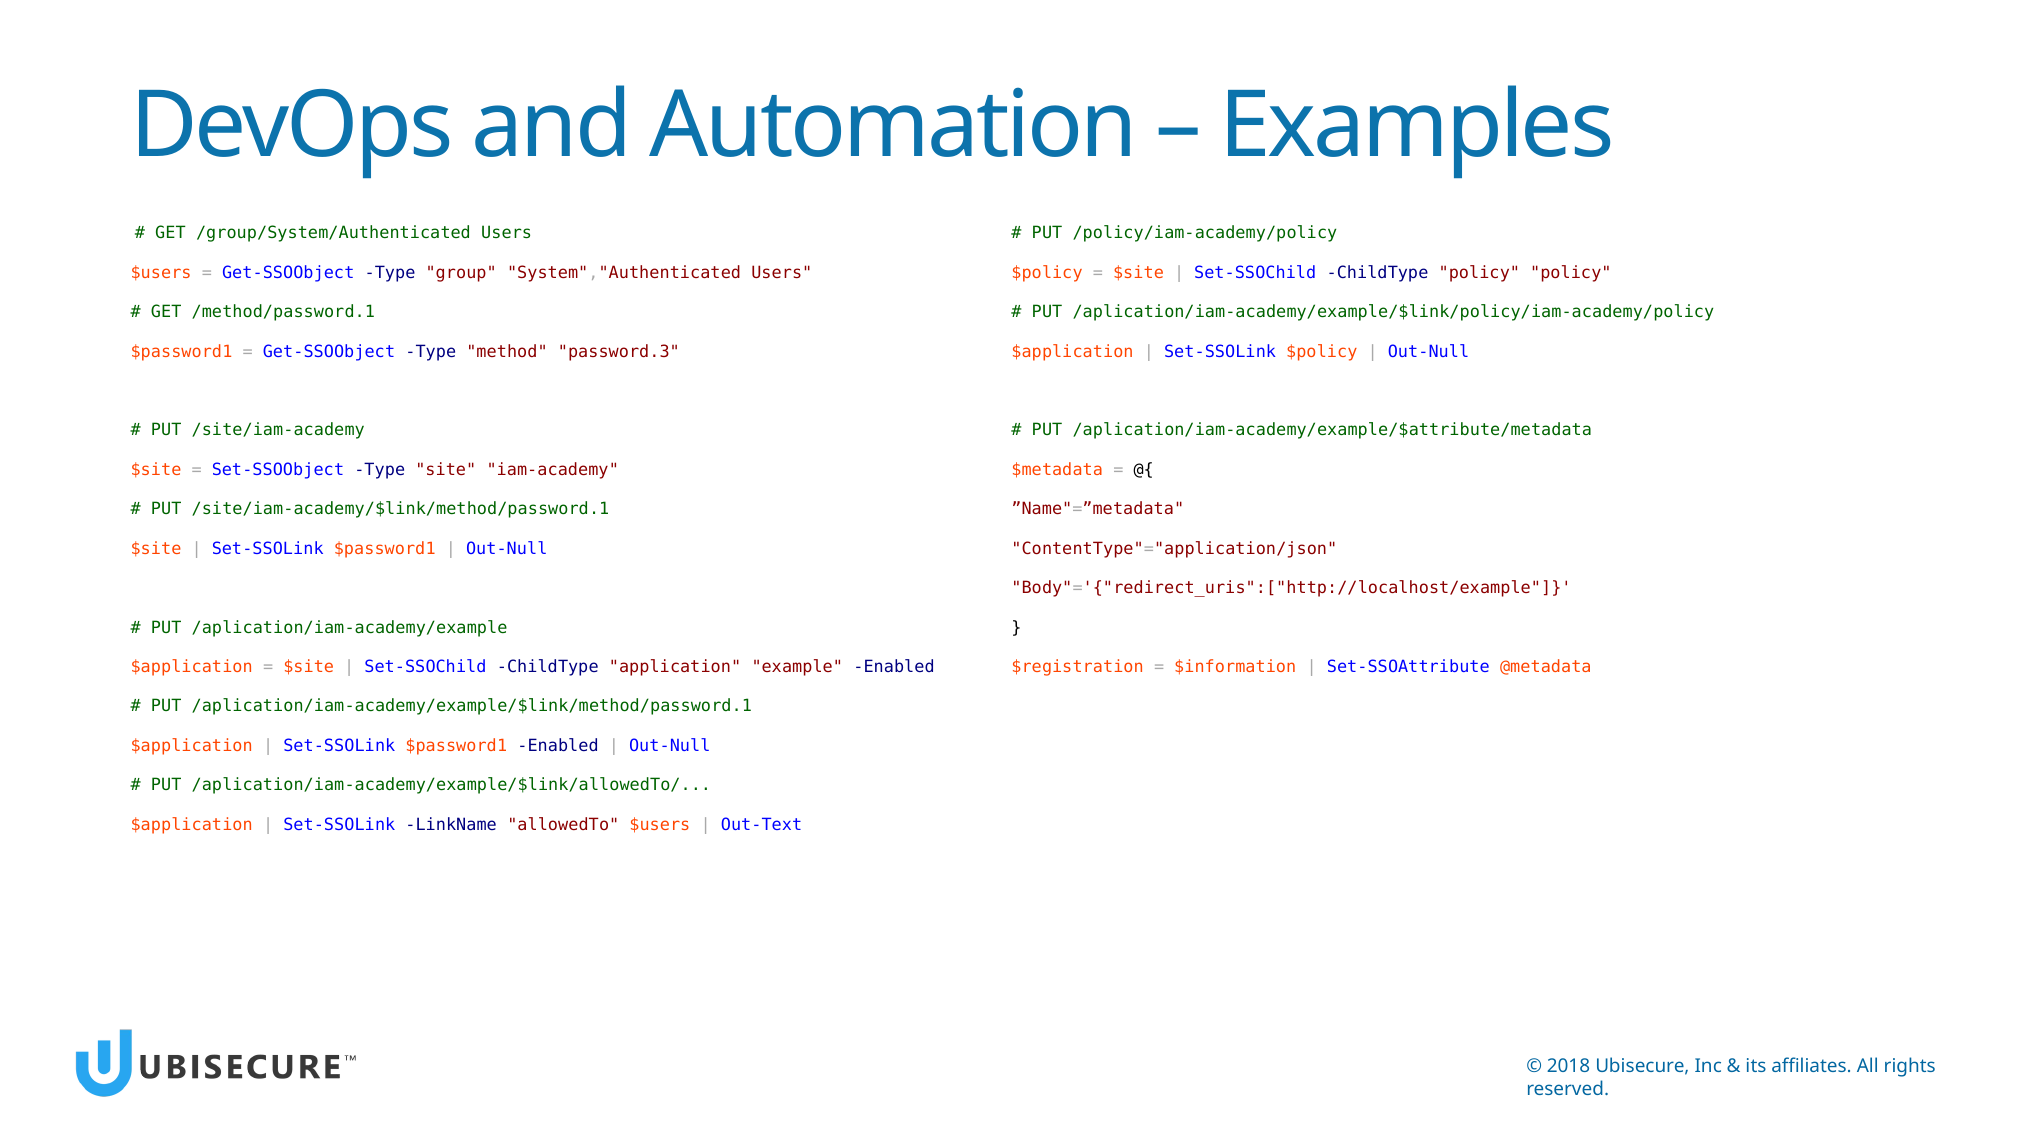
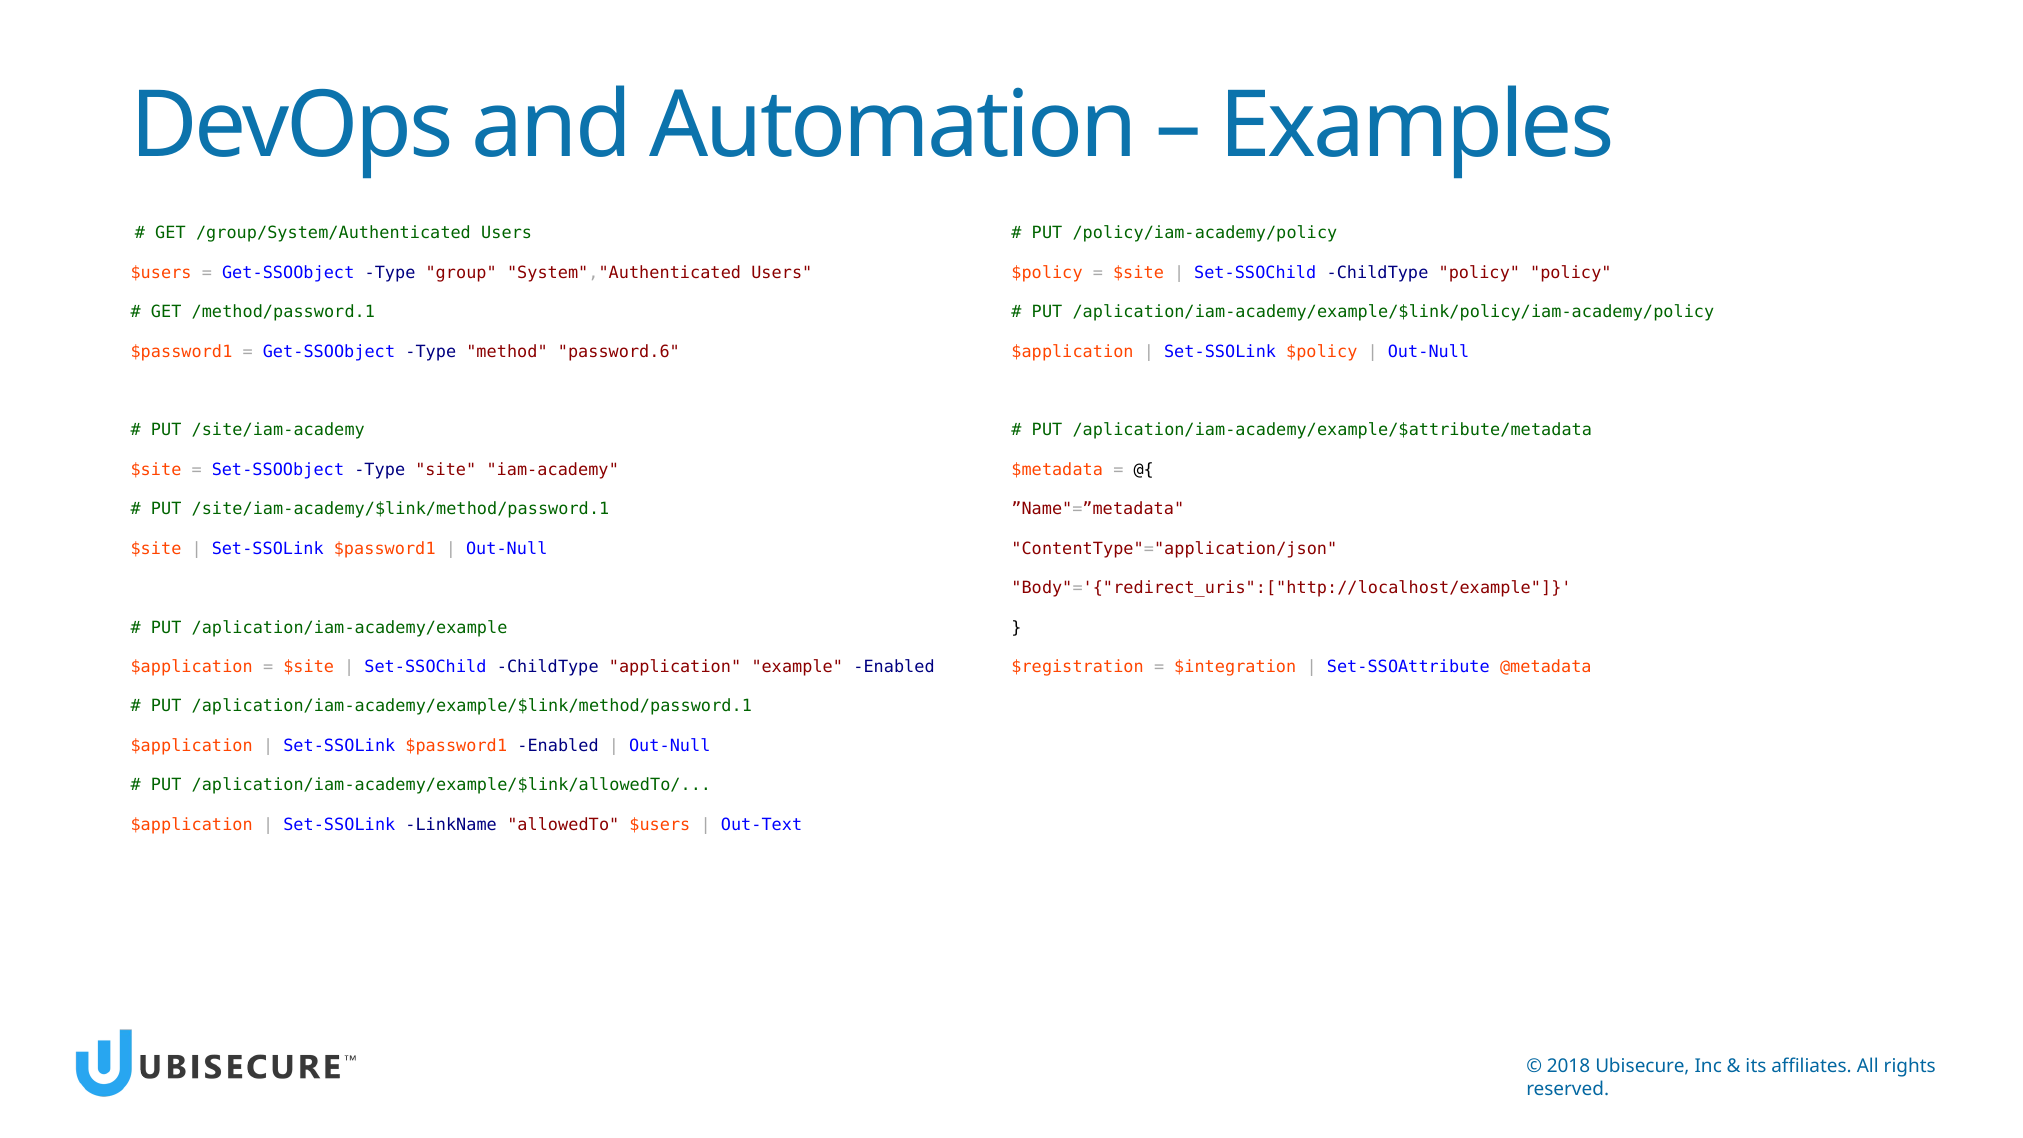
password.3: password.3 -> password.6
$information: $information -> $integration
